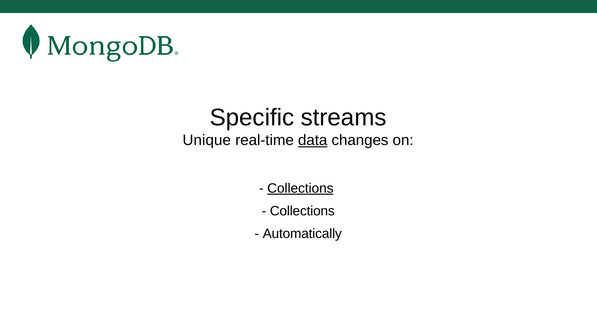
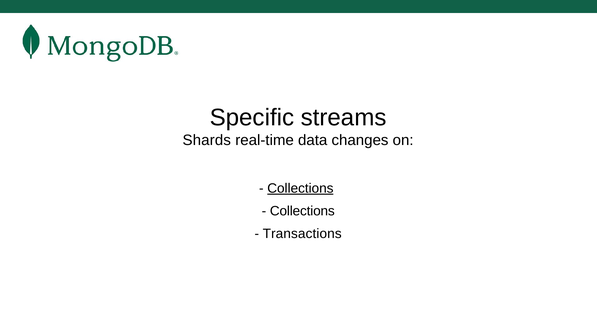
Unique: Unique -> Shards
data underline: present -> none
Automatically: Automatically -> Transactions
